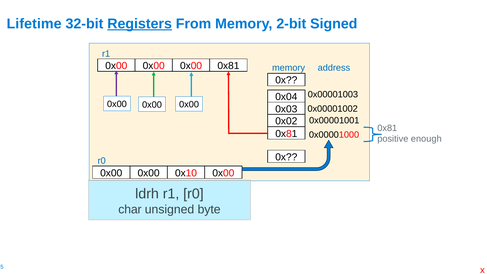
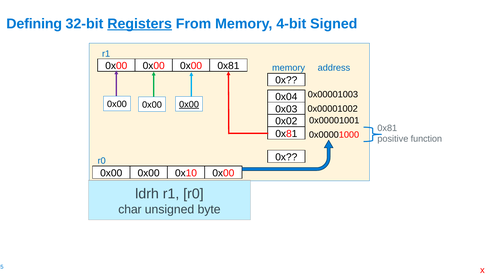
Lifetime: Lifetime -> Defining
2-bit: 2-bit -> 4-bit
0x00 at (189, 104) underline: none -> present
enough: enough -> function
